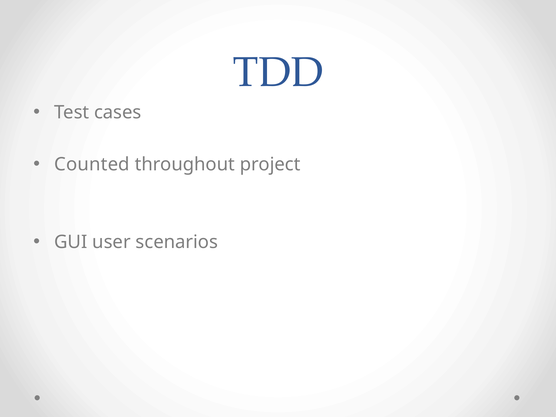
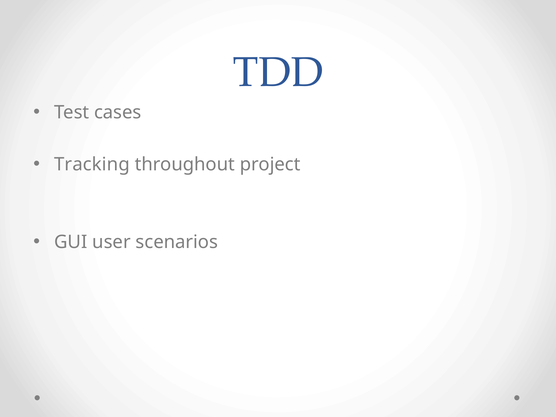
Counted: Counted -> Tracking
